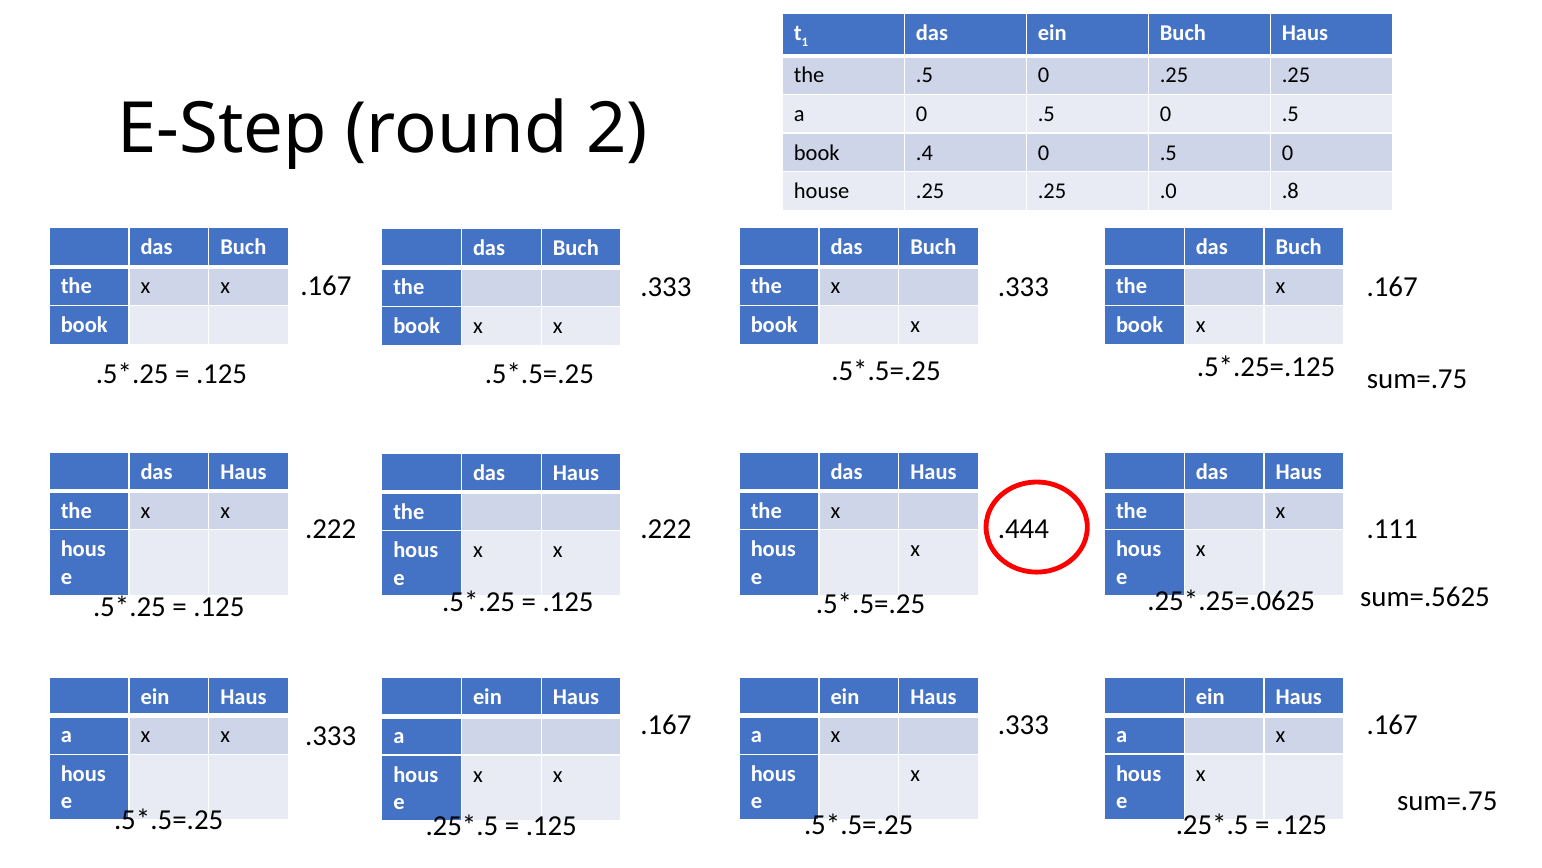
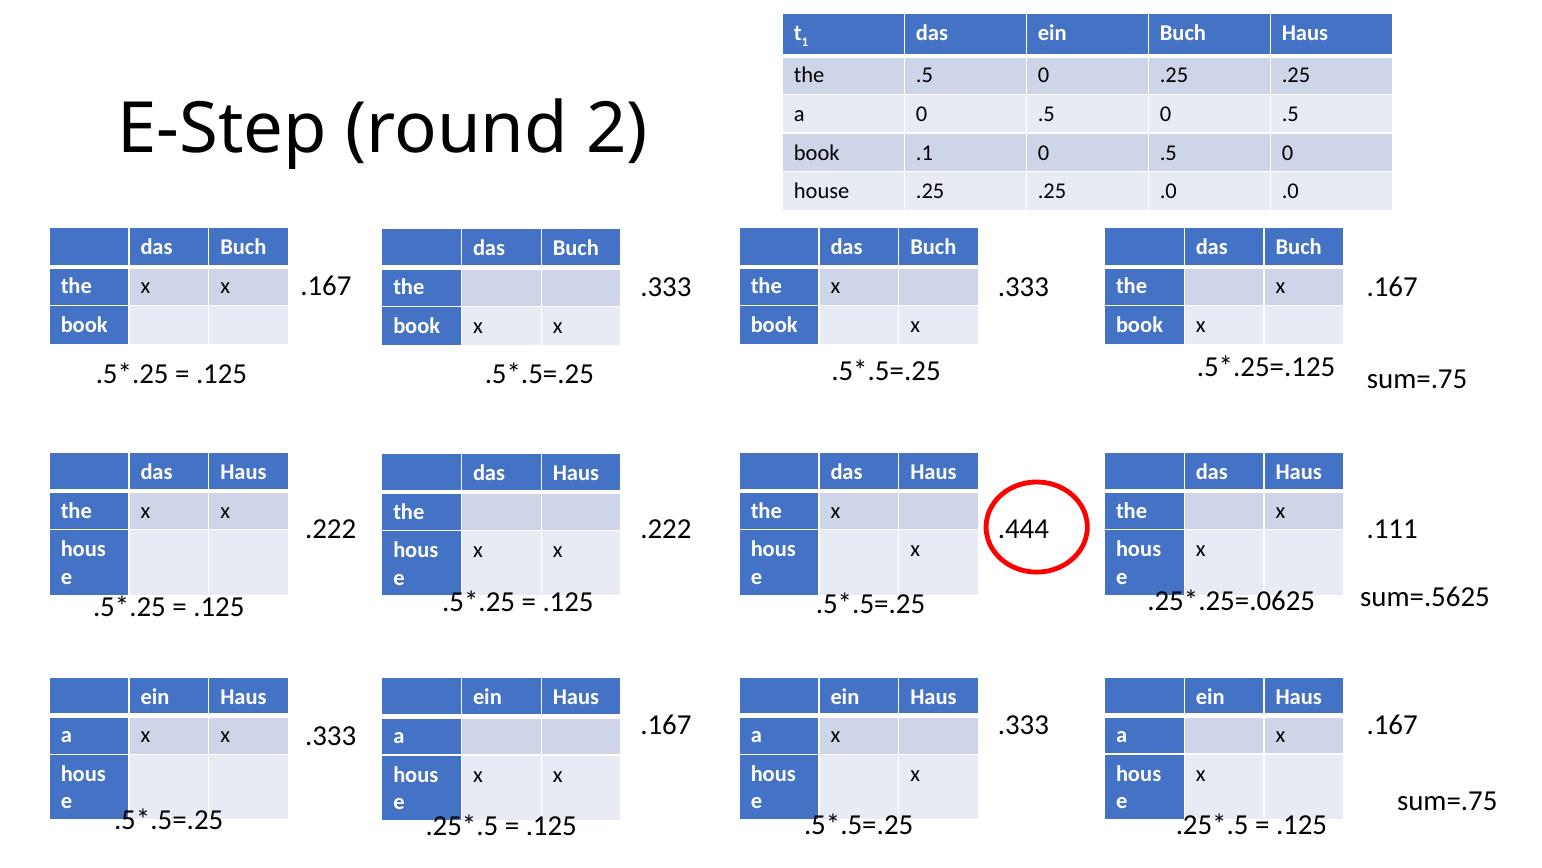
.4: .4 -> .1
.0 .8: .8 -> .0
